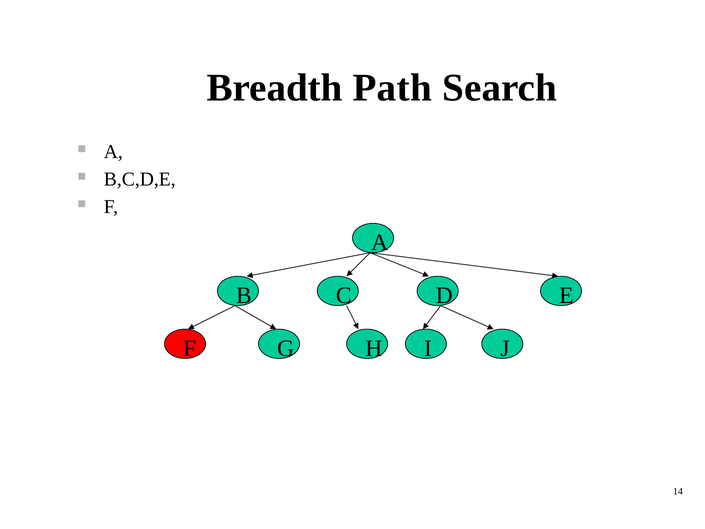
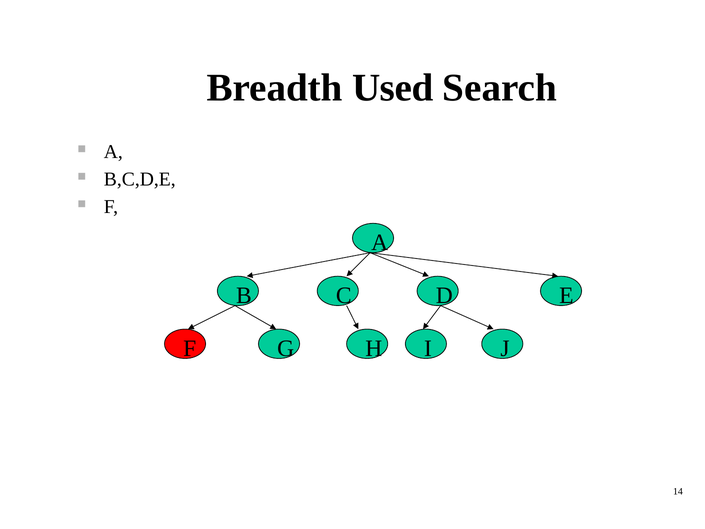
Path: Path -> Used
